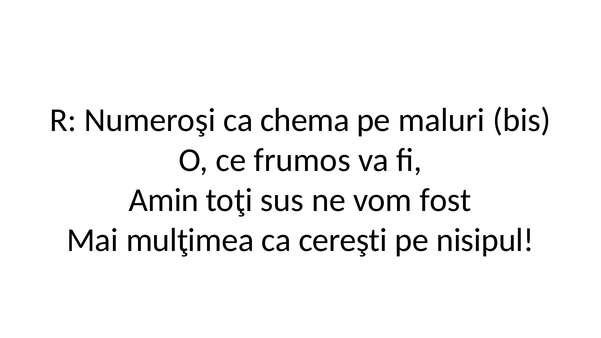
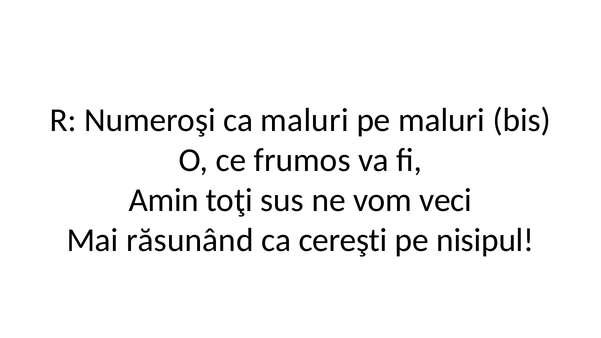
ca chema: chema -> maluri
fost: fost -> veci
mulţimea: mulţimea -> răsunând
